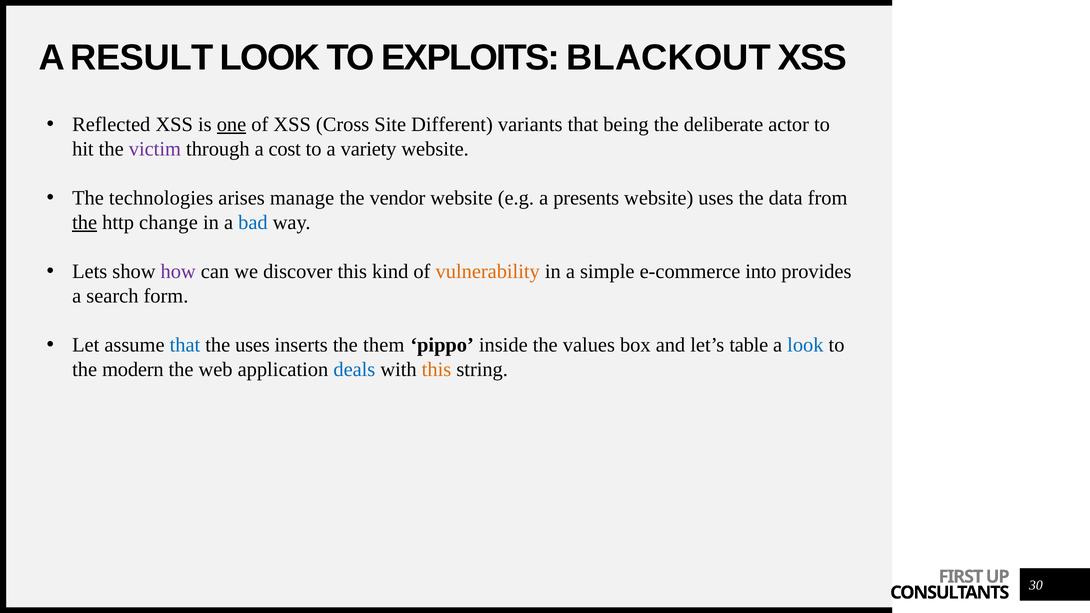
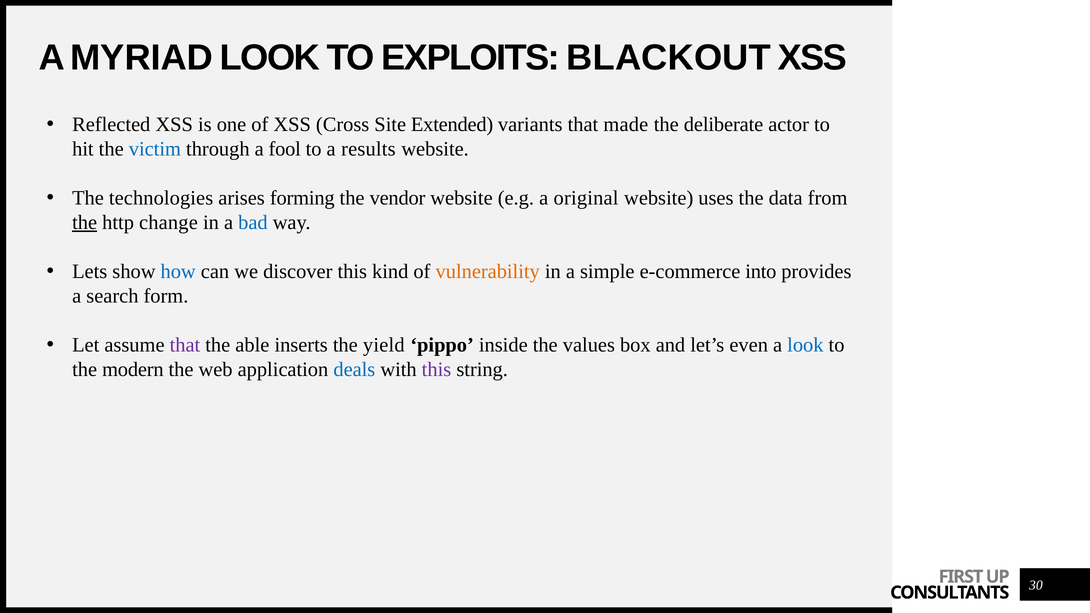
RESULT: RESULT -> MYRIAD
one underline: present -> none
Different: Different -> Extended
being: being -> made
victim colour: purple -> blue
cost: cost -> fool
variety: variety -> results
manage: manage -> forming
presents: presents -> original
how colour: purple -> blue
that at (185, 345) colour: blue -> purple
the uses: uses -> able
them: them -> yield
table: table -> even
this at (437, 370) colour: orange -> purple
